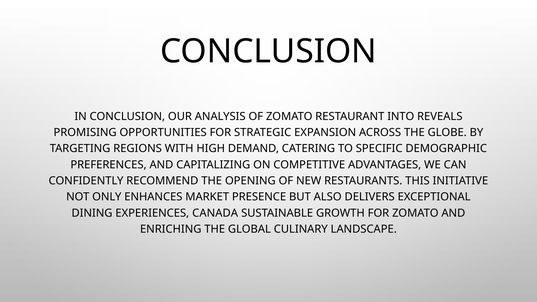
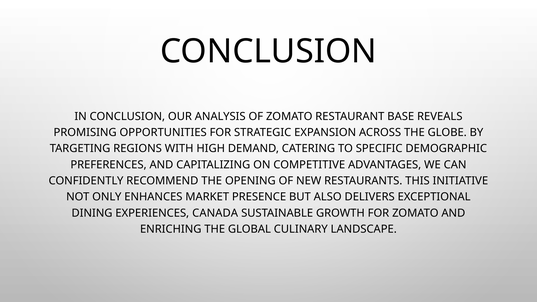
INTO: INTO -> BASE
